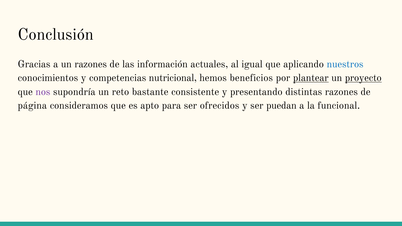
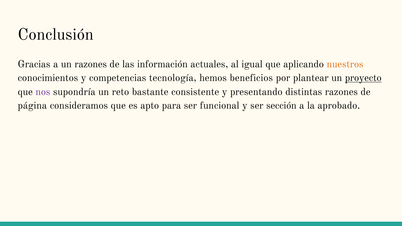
nuestros colour: blue -> orange
nutricional: nutricional -> tecnología
plantear underline: present -> none
ofrecidos: ofrecidos -> funcional
puedan: puedan -> sección
funcional: funcional -> aprobado
